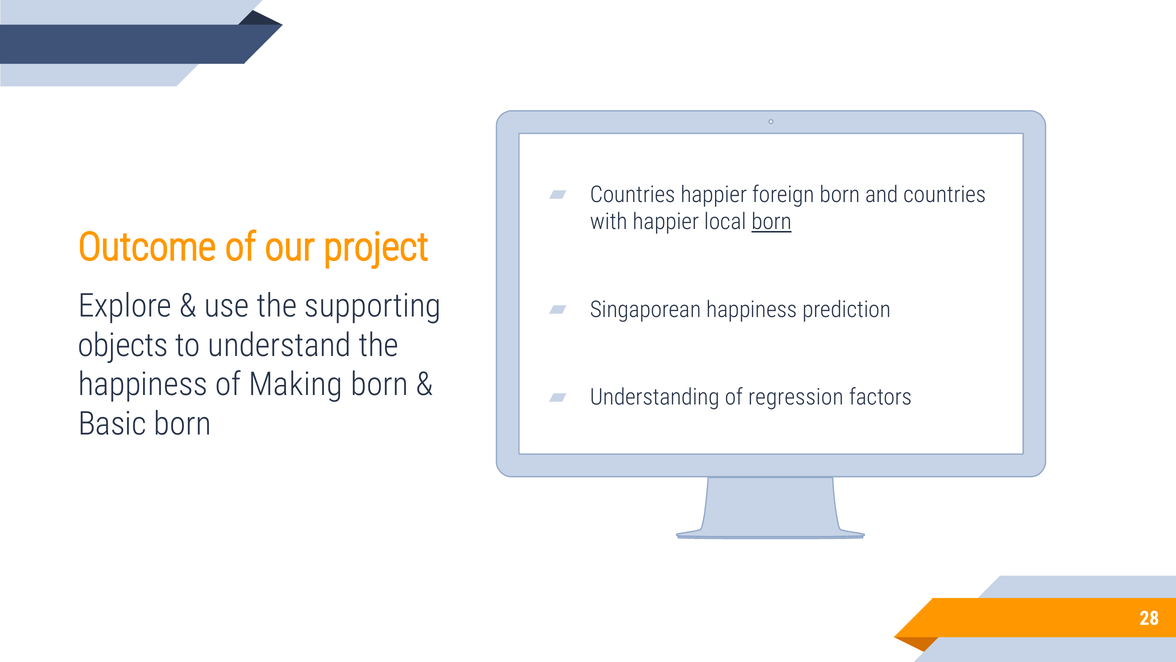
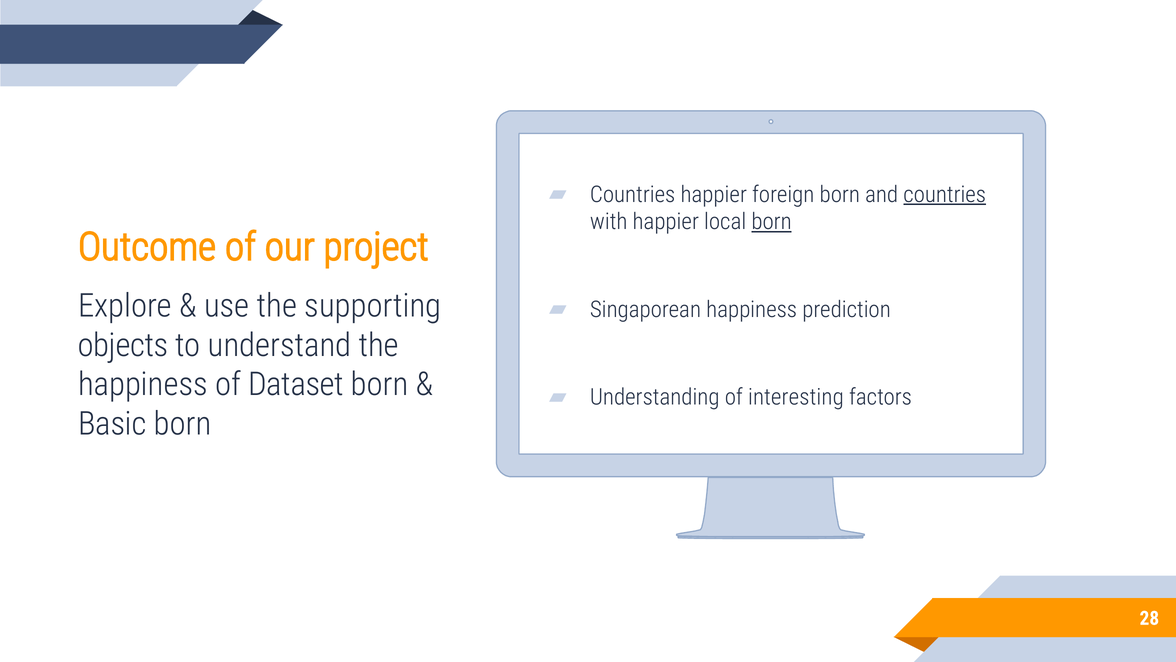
countries at (945, 194) underline: none -> present
Making: Making -> Dataset
regression: regression -> interesting
